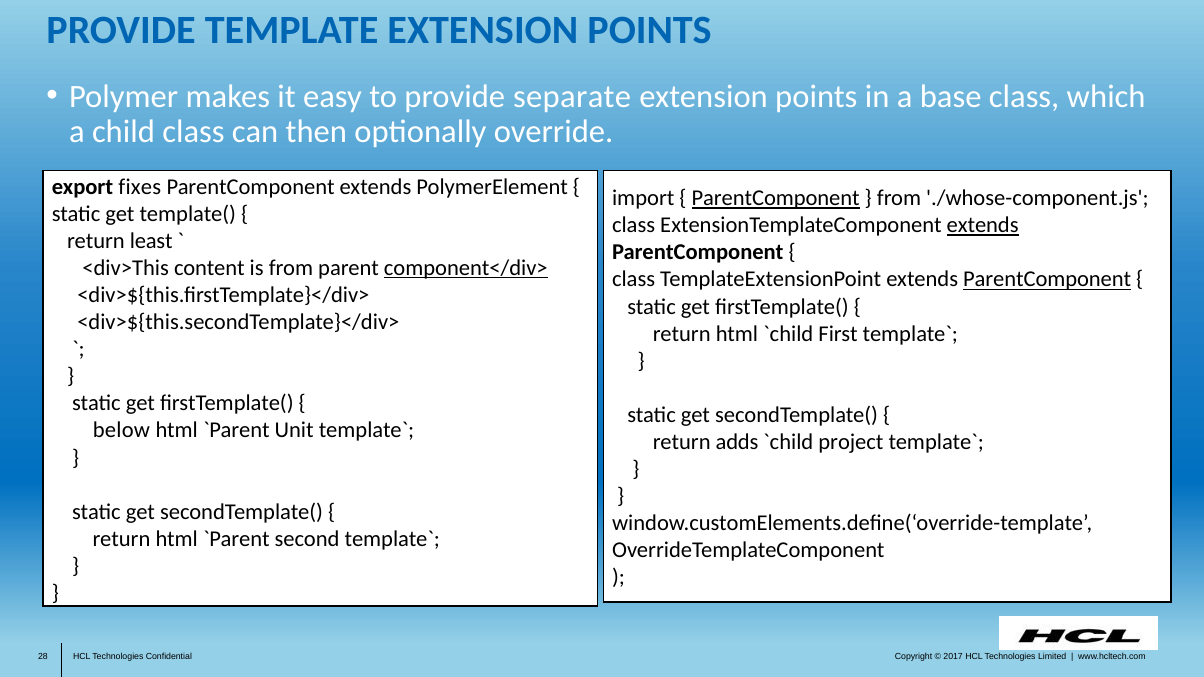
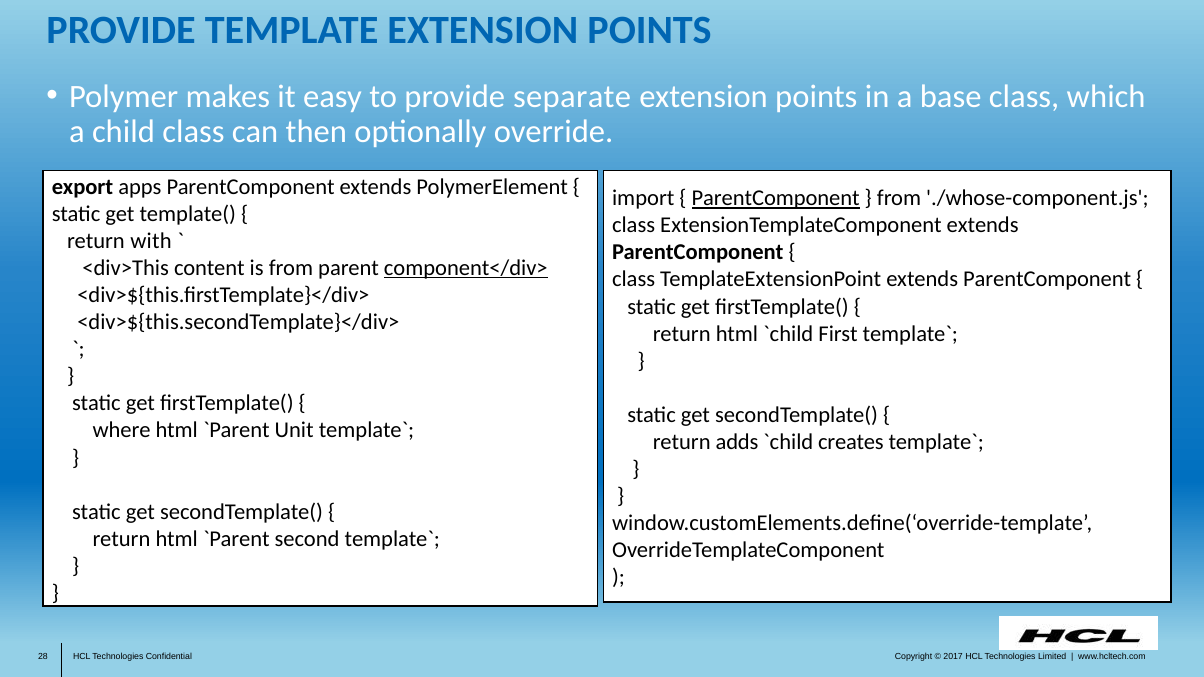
fixes: fixes -> apps
extends at (983, 225) underline: present -> none
least: least -> with
ParentComponent at (1047, 280) underline: present -> none
below: below -> where
project: project -> creates
